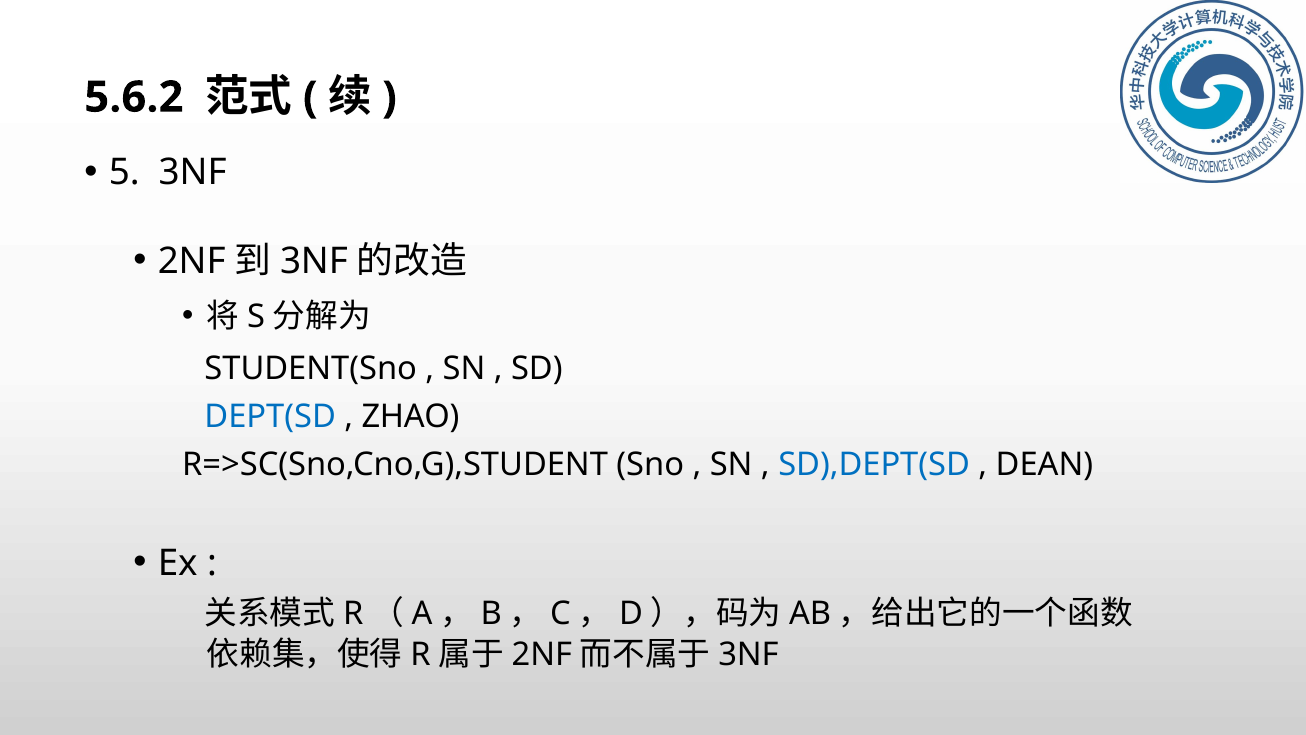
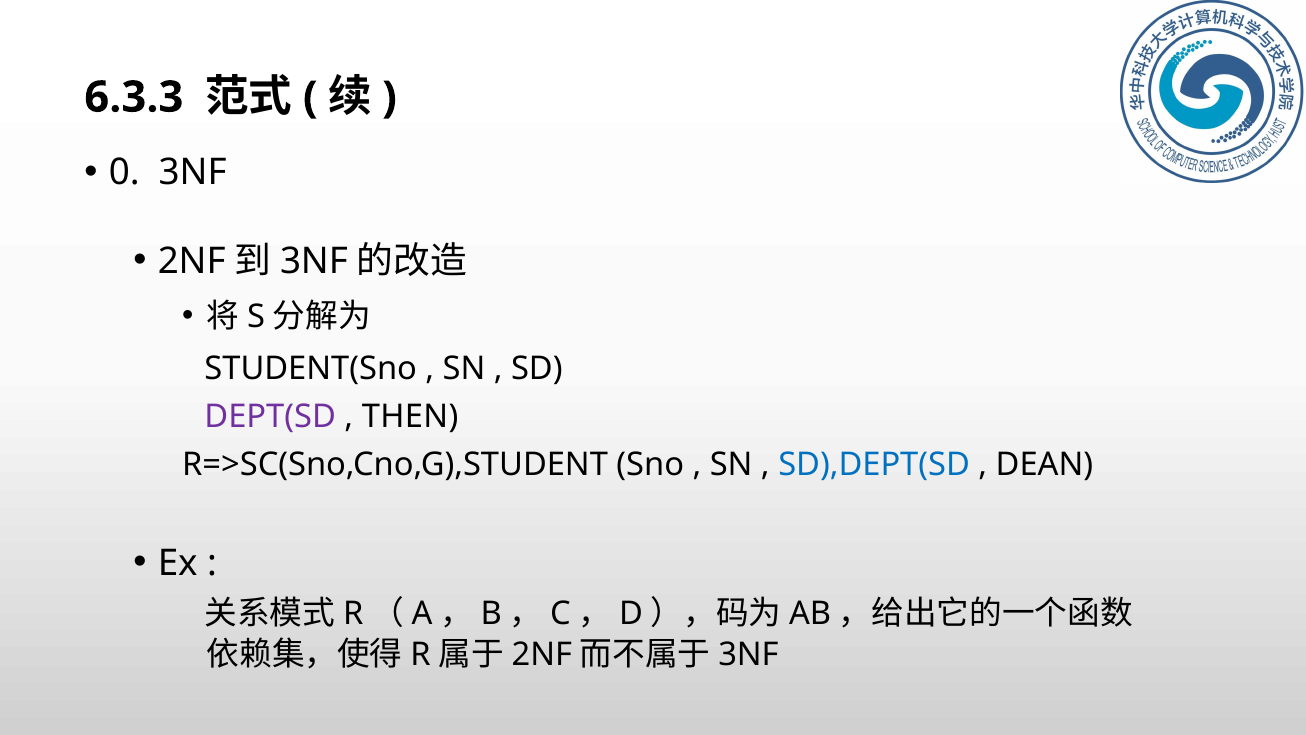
5.6.2: 5.6.2 -> 6.3.3
5: 5 -> 0
DEPT(SD colour: blue -> purple
ZHAO: ZHAO -> THEN
